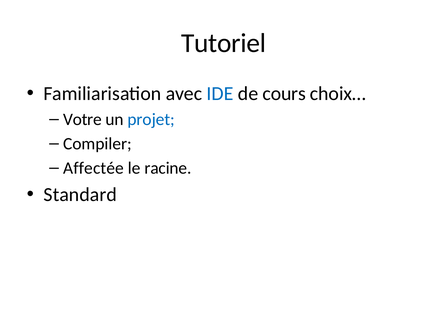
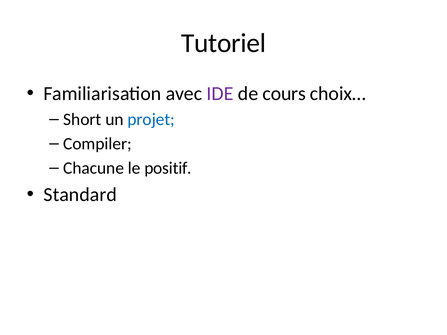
IDE colour: blue -> purple
Votre: Votre -> Short
Affectée: Affectée -> Chacune
racine: racine -> positif
